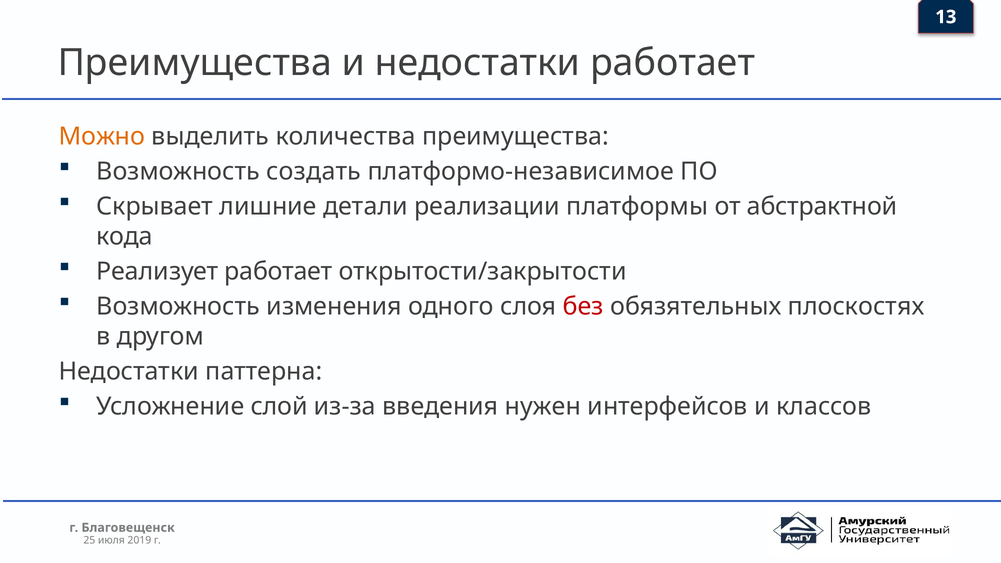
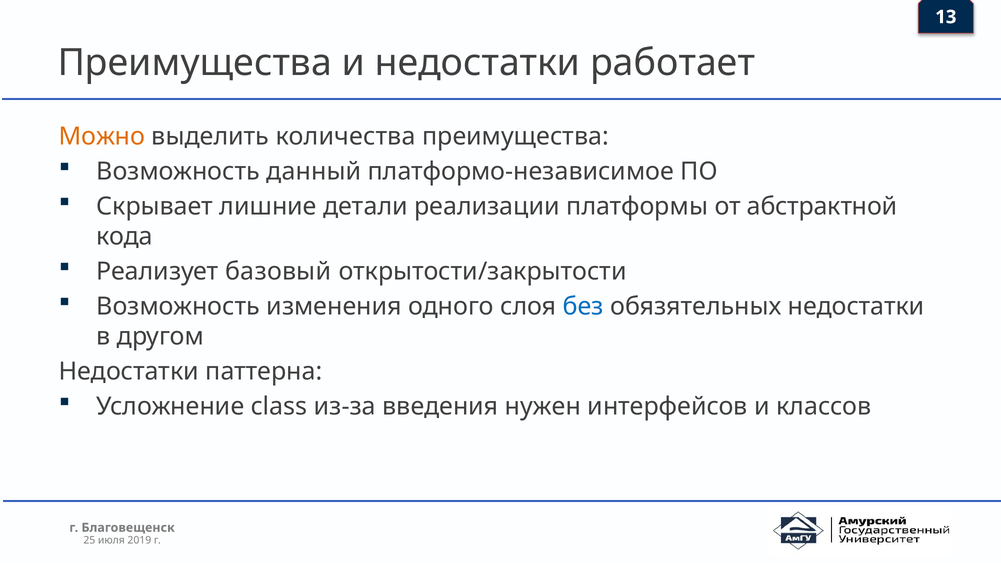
создать: создать -> данный
Реализует работает: работает -> базовый
без colour: red -> blue
обязятельных плоскостях: плоскостях -> недостатки
слой: слой -> class
